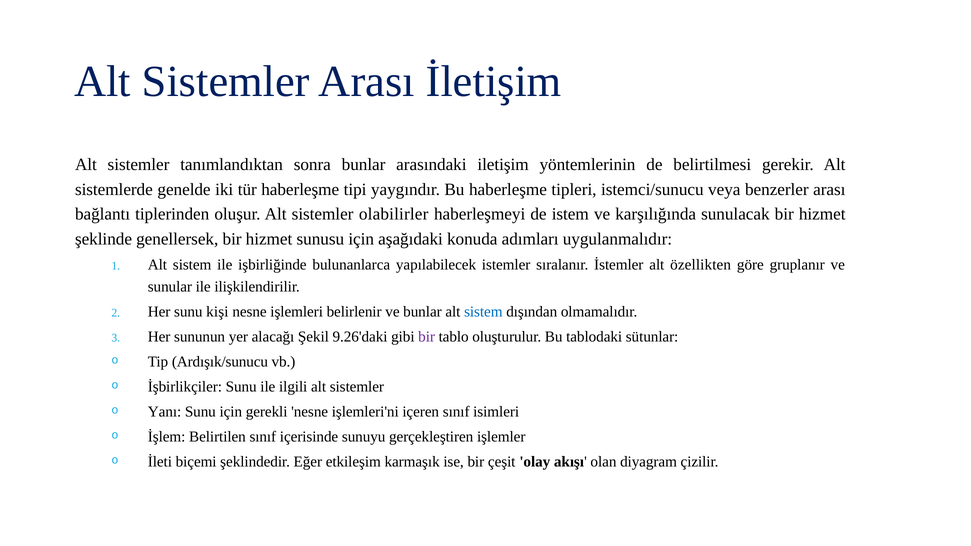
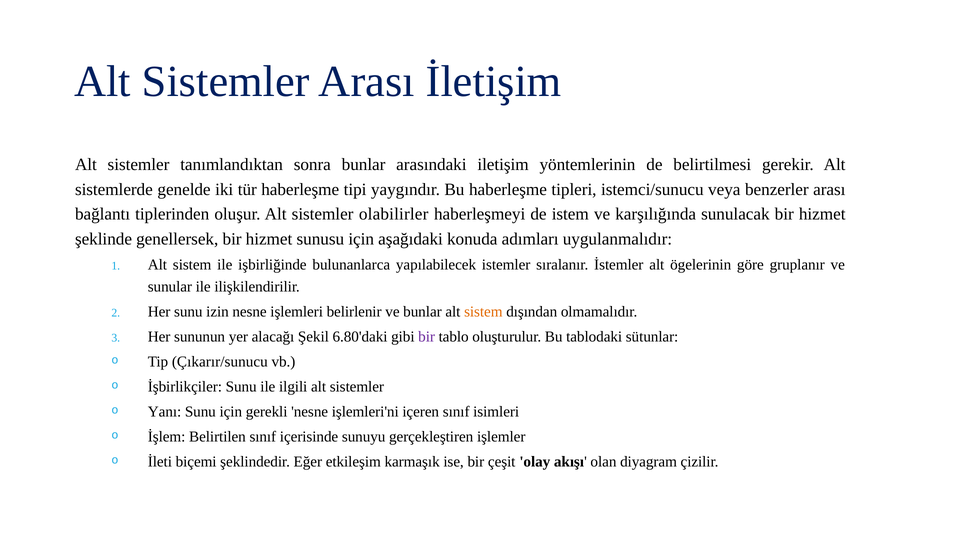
özellikten: özellikten -> ögelerinin
kişi: kişi -> izin
sistem at (483, 312) colour: blue -> orange
9.26'daki: 9.26'daki -> 6.80'daki
Ardışık/sunucu: Ardışık/sunucu -> Çıkarır/sunucu
